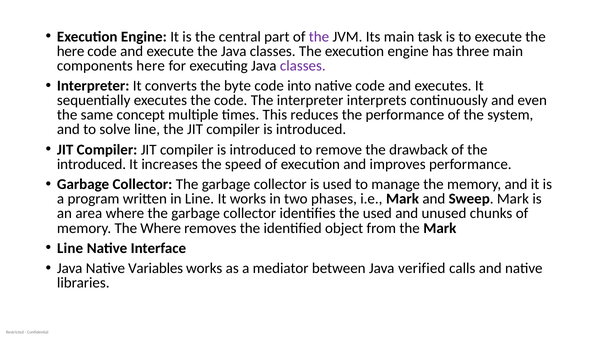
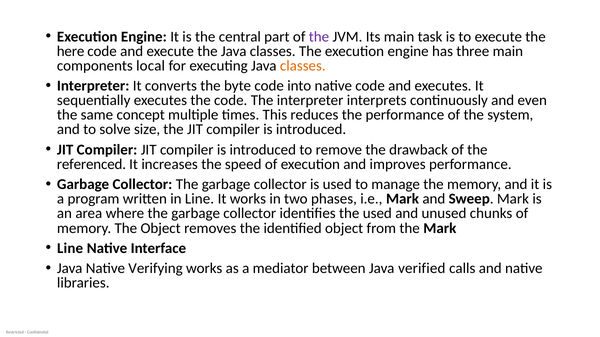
components here: here -> local
classes at (303, 66) colour: purple -> orange
solve line: line -> size
introduced at (91, 164): introduced -> referenced
The Where: Where -> Object
Variables: Variables -> Verifying
